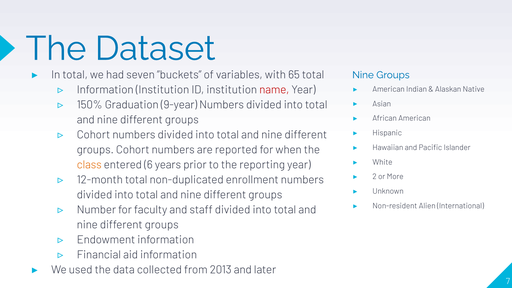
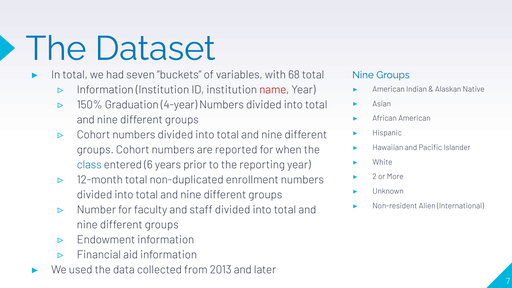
65: 65 -> 68
9-year: 9-year -> 4-year
class colour: orange -> blue
